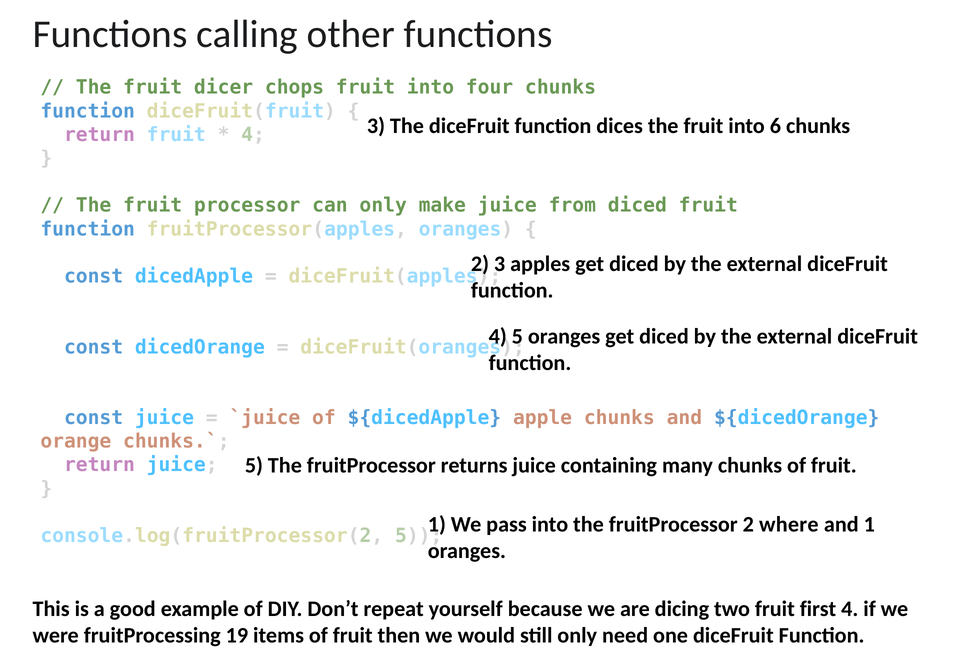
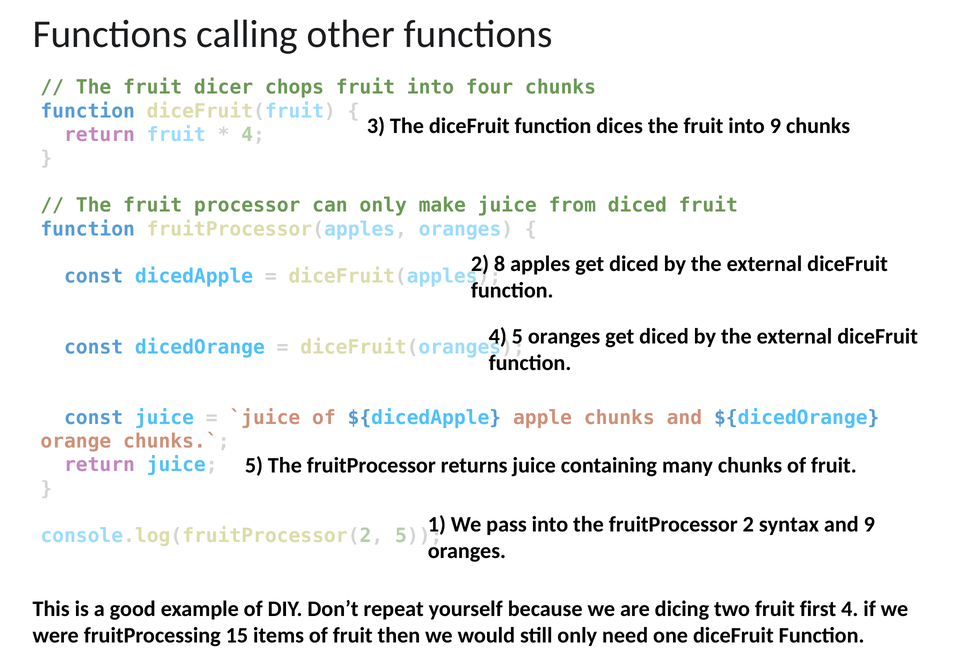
into 6: 6 -> 9
3 at (500, 264): 3 -> 8
where: where -> syntax
and 1: 1 -> 9
19: 19 -> 15
